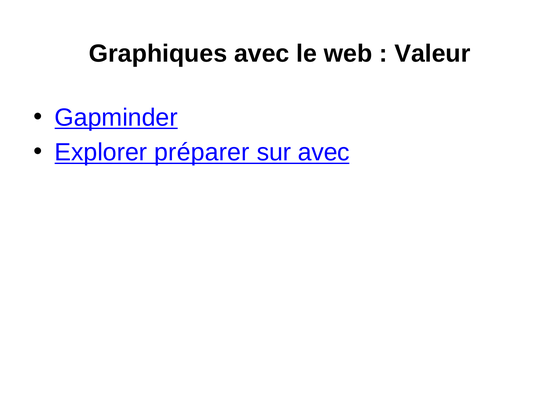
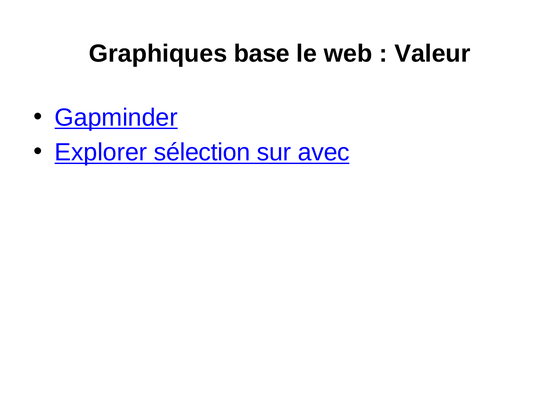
Graphiques avec: avec -> base
préparer: préparer -> sélection
